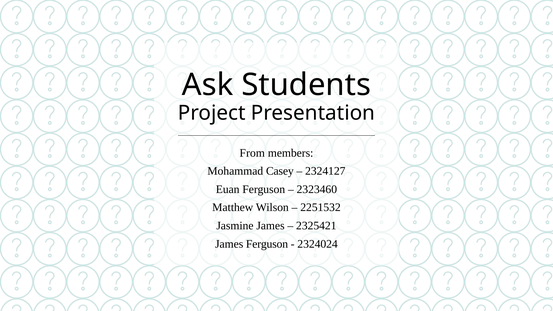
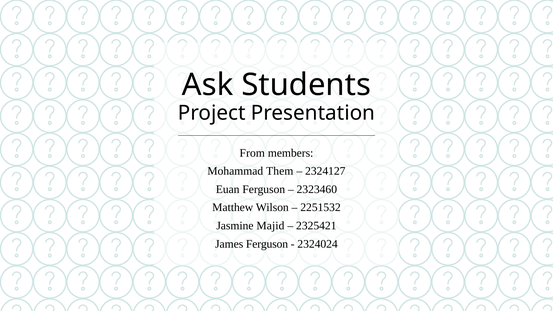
Casey: Casey -> Them
Jasmine James: James -> Majid
